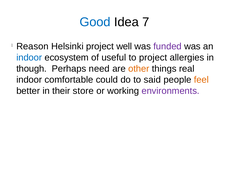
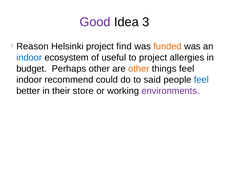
Good colour: blue -> purple
7: 7 -> 3
well: well -> find
funded colour: purple -> orange
though: though -> budget
Perhaps need: need -> other
things real: real -> feel
comfortable: comfortable -> recommend
feel at (201, 80) colour: orange -> blue
